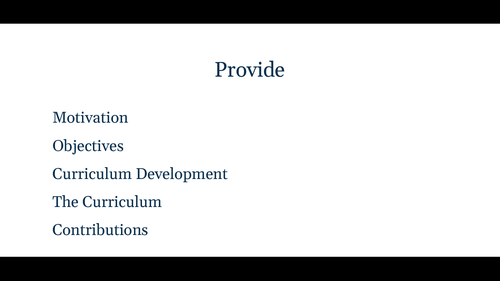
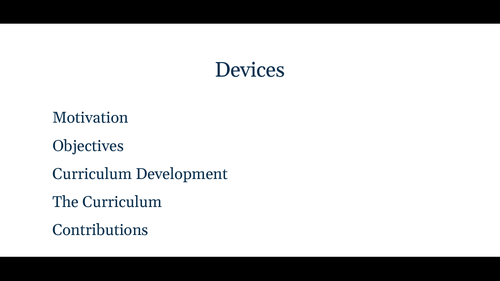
Provide: Provide -> Devices
